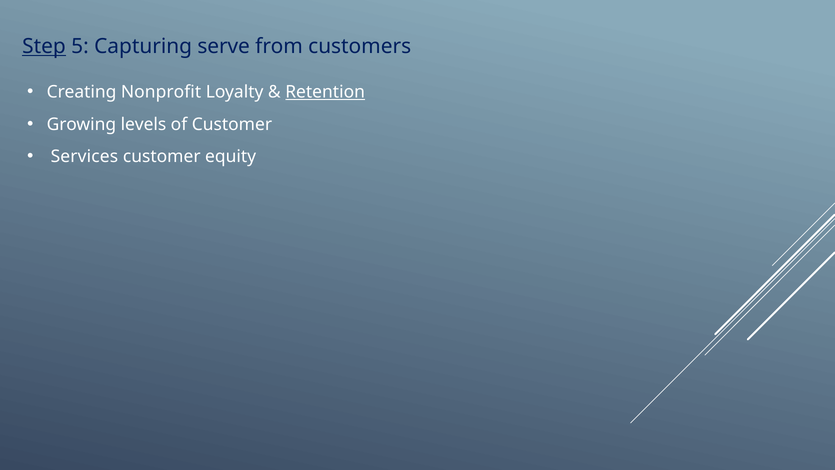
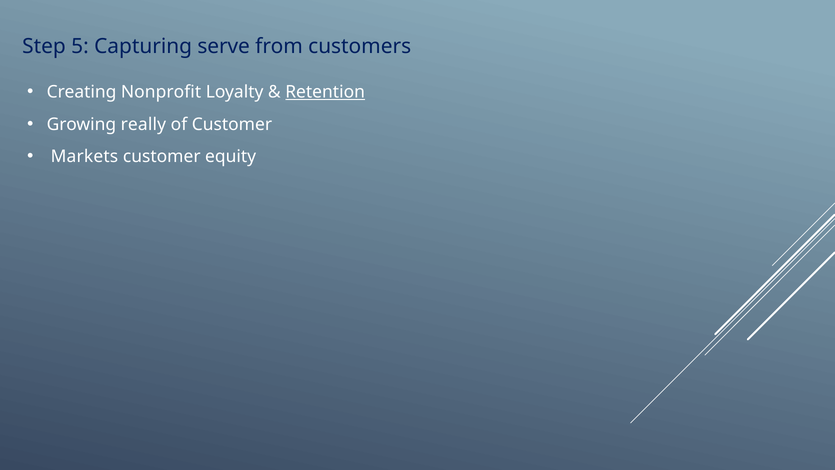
Step underline: present -> none
levels: levels -> really
Services: Services -> Markets
